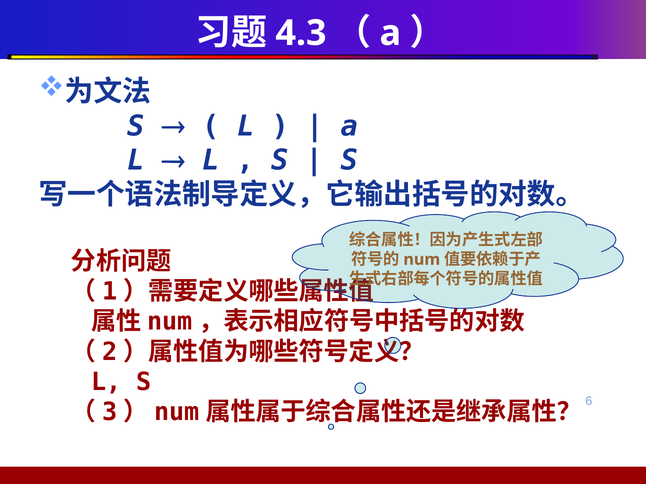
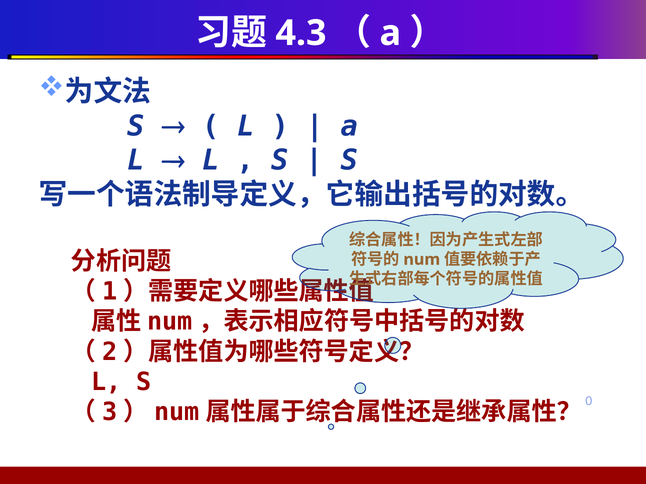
6: 6 -> 0
